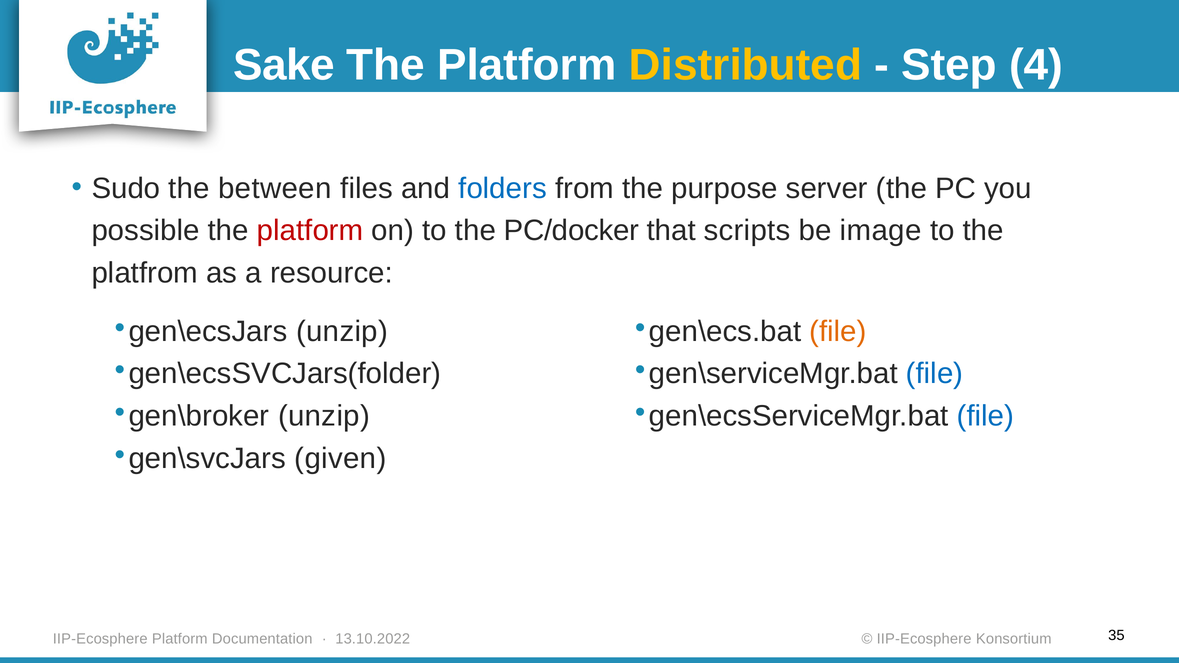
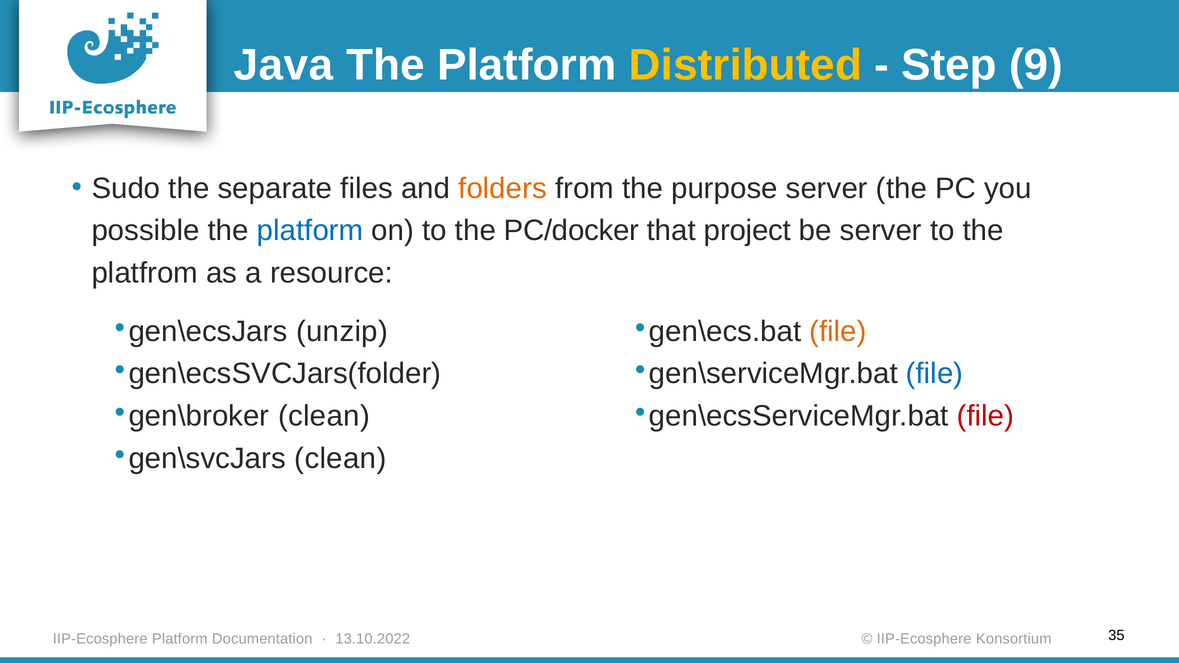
Sake: Sake -> Java
4: 4 -> 9
between: between -> separate
folders colour: blue -> orange
platform at (310, 231) colour: red -> blue
scripts: scripts -> project
be image: image -> server
gen\broker unzip: unzip -> clean
file at (985, 416) colour: blue -> red
gen\svcJars given: given -> clean
